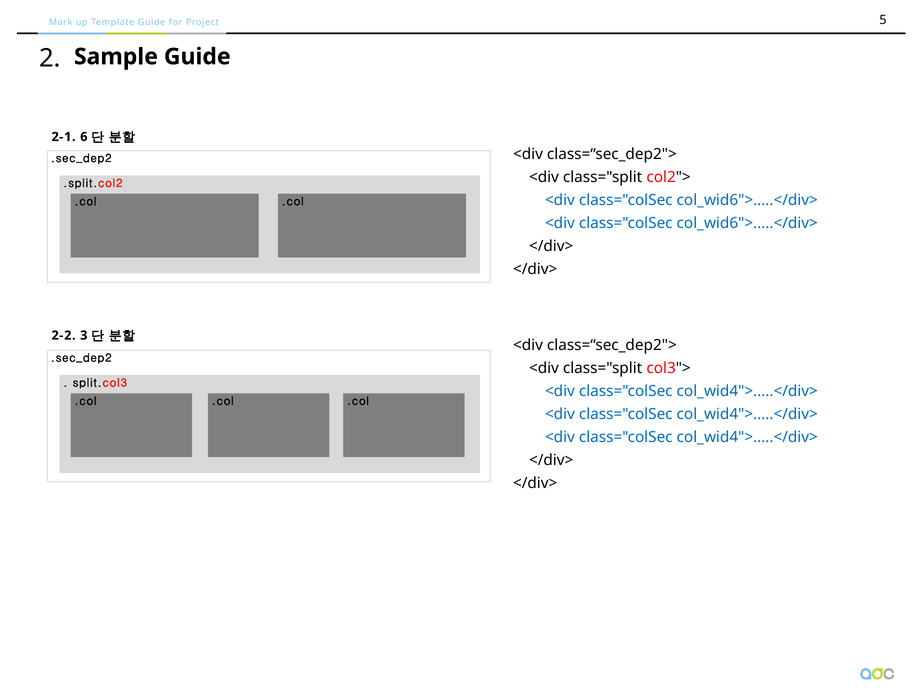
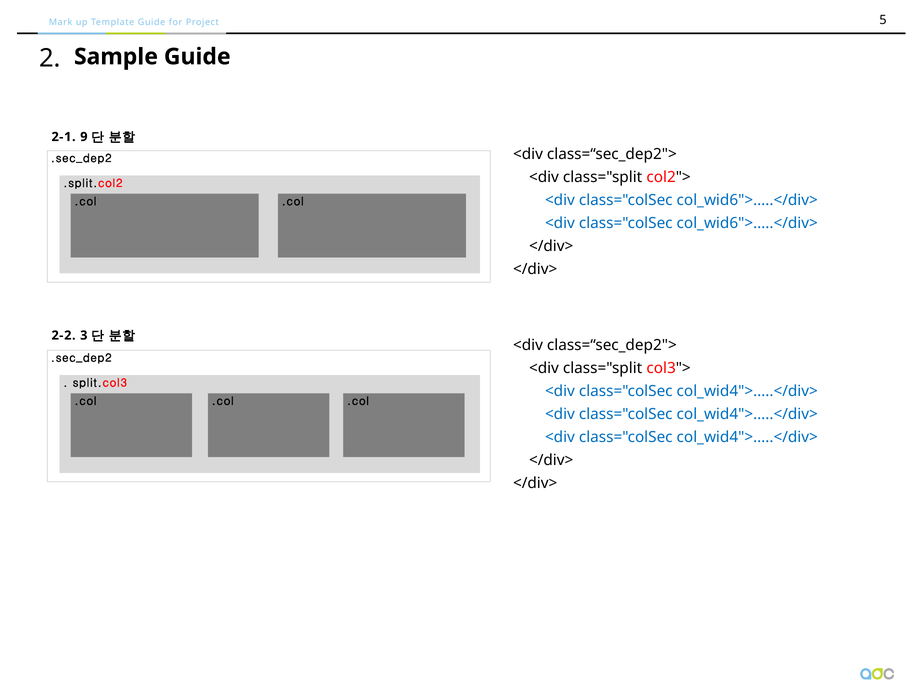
6: 6 -> 9
